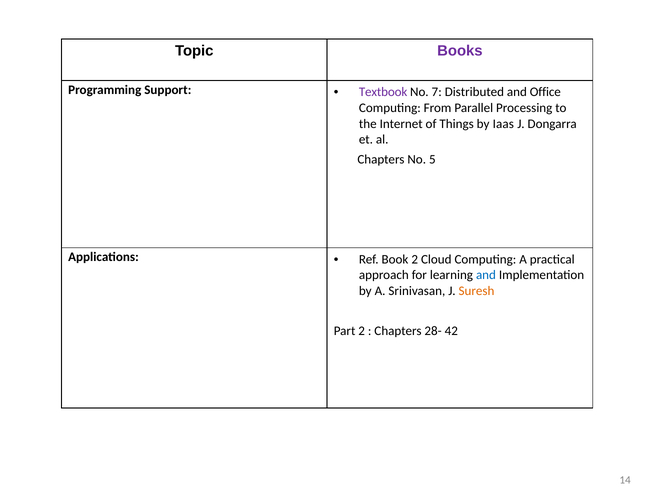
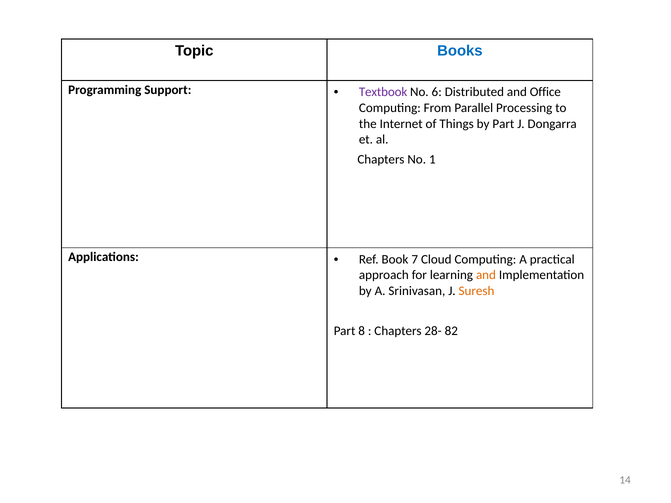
Books colour: purple -> blue
7: 7 -> 6
by Iaas: Iaas -> Part
5: 5 -> 1
Book 2: 2 -> 7
and at (486, 275) colour: blue -> orange
Part 2: 2 -> 8
42: 42 -> 82
